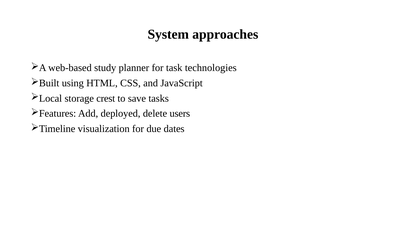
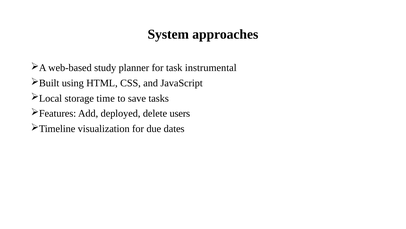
technologies: technologies -> instrumental
crest: crest -> time
